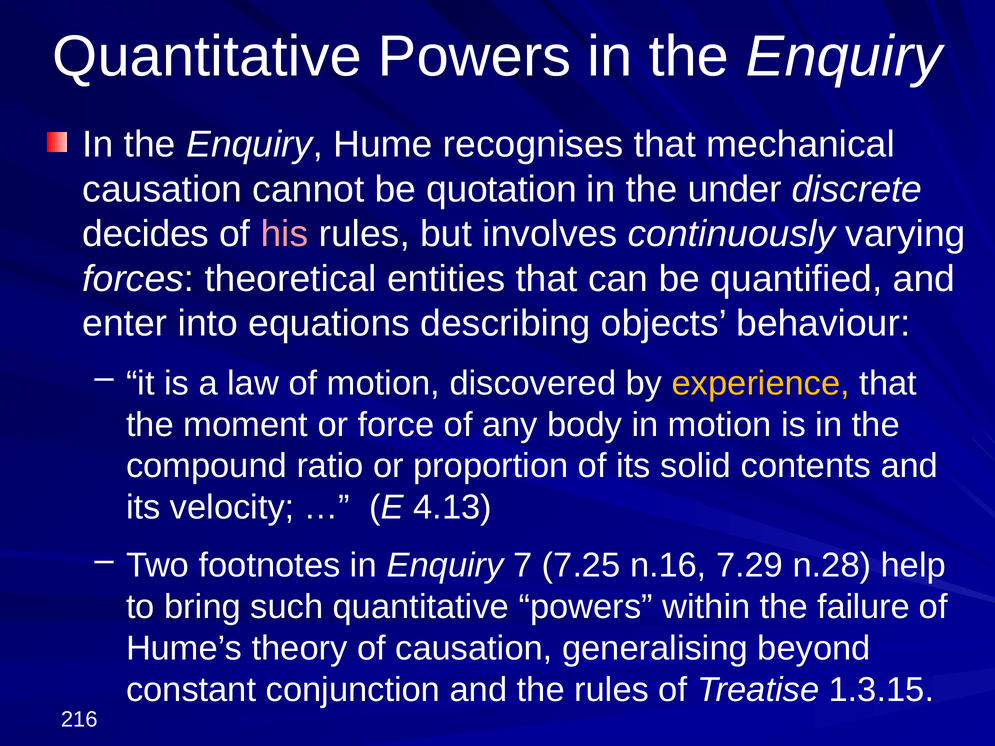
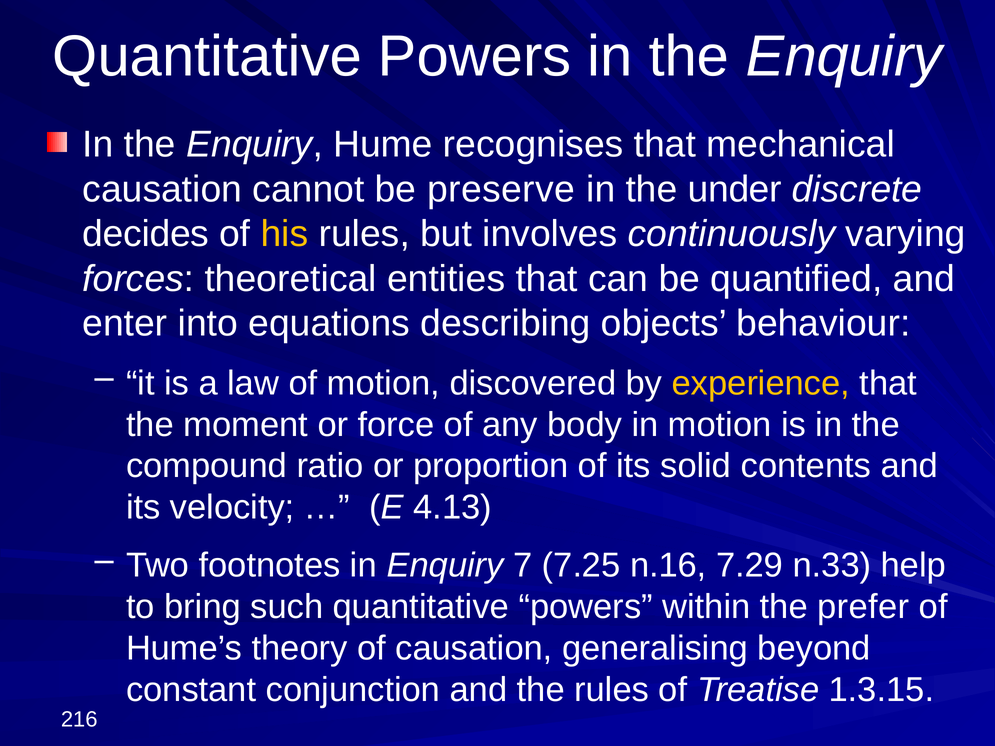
quotation: quotation -> preserve
his colour: pink -> yellow
n.28: n.28 -> n.33
failure: failure -> prefer
